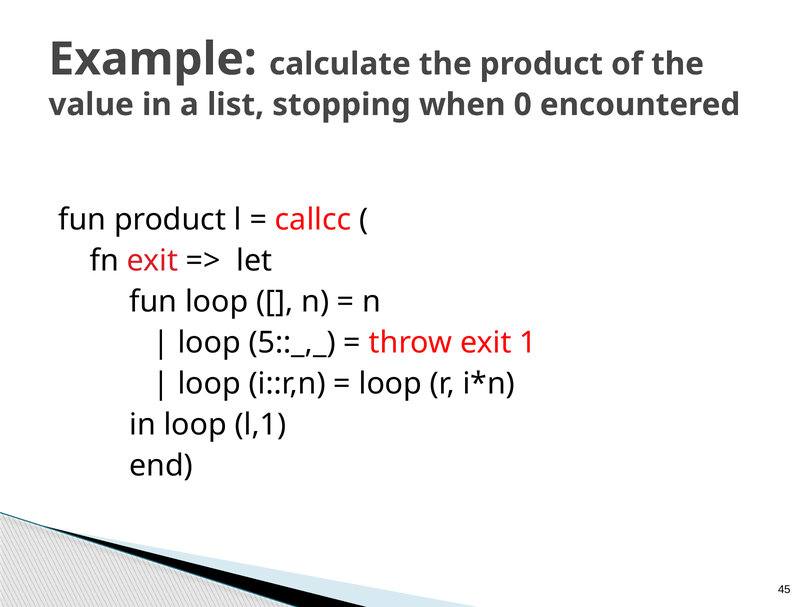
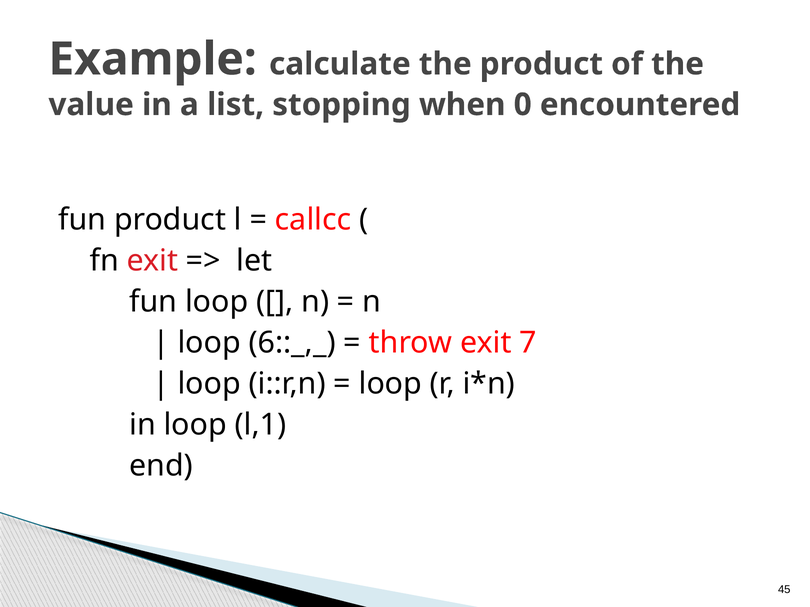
5::_,_: 5::_,_ -> 6::_,_
1: 1 -> 7
